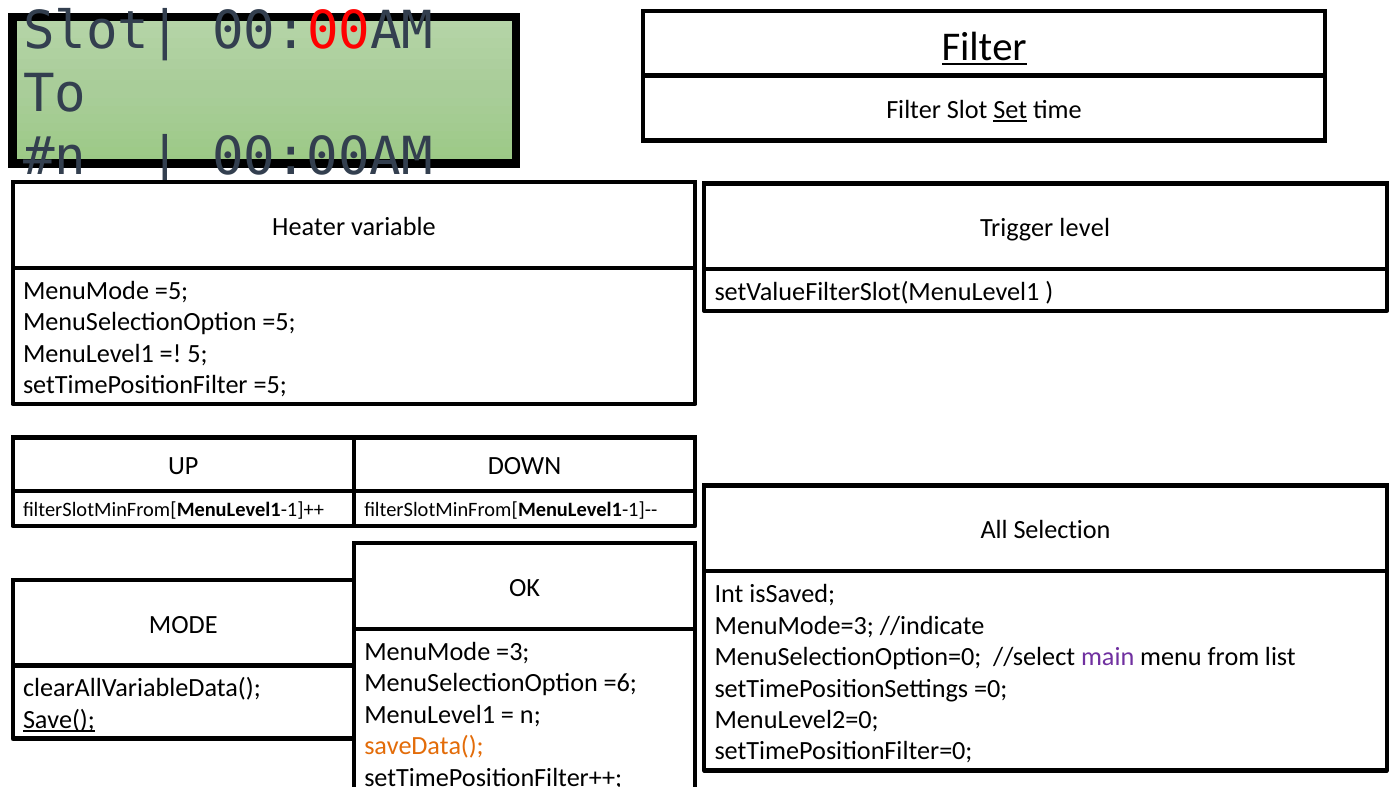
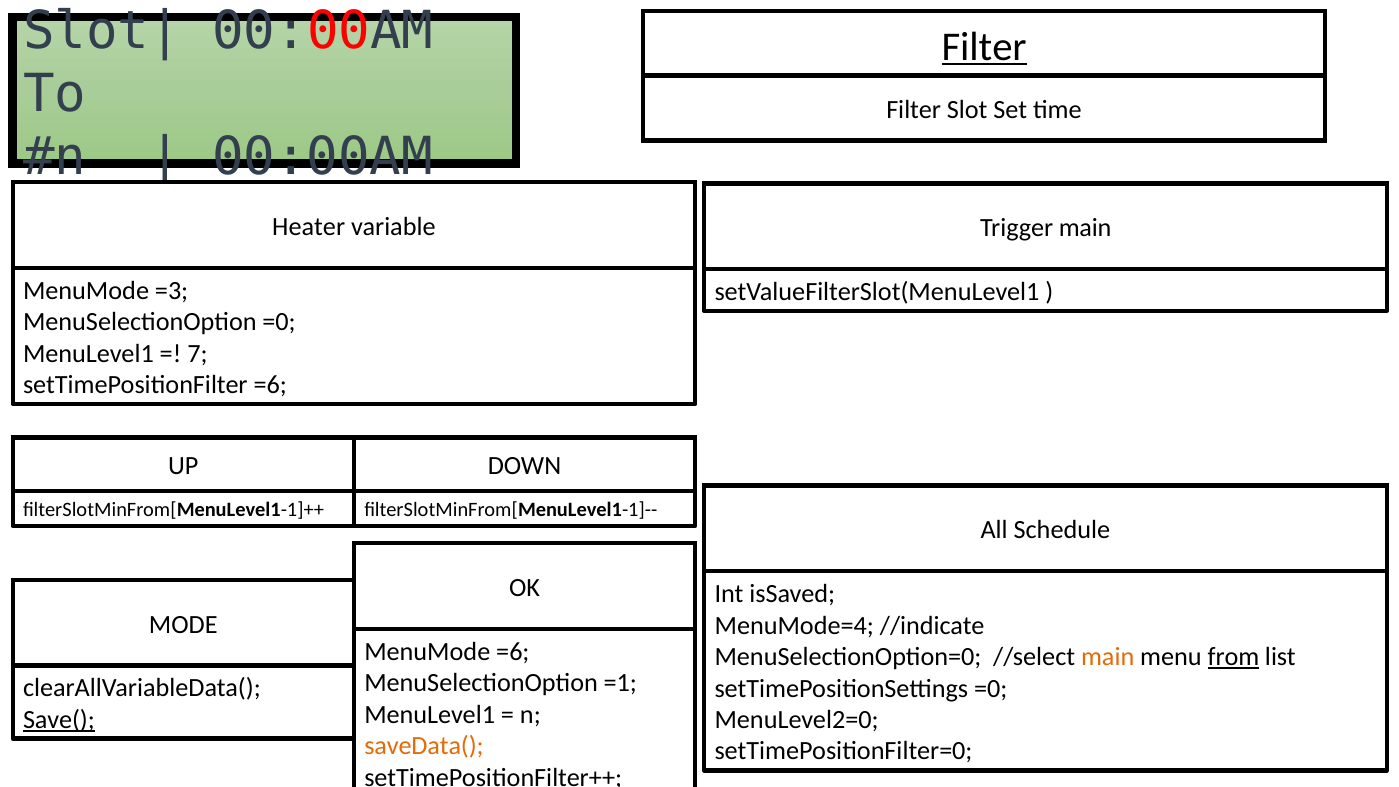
Set underline: present -> none
Trigger level: level -> main
MenuMode =5: =5 -> =3
MenuSelectionOption =5: =5 -> =0
5: 5 -> 7
setTimePositionFilter =5: =5 -> =6
Selection: Selection -> Schedule
MenuMode=3: MenuMode=3 -> MenuMode=4
MenuMode =3: =3 -> =6
main at (1108, 657) colour: purple -> orange
from underline: none -> present
=6: =6 -> =1
